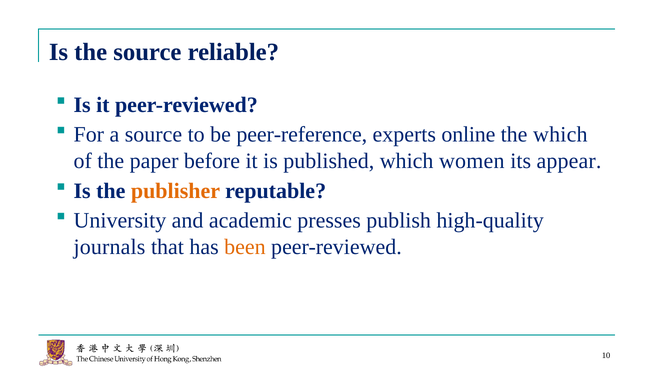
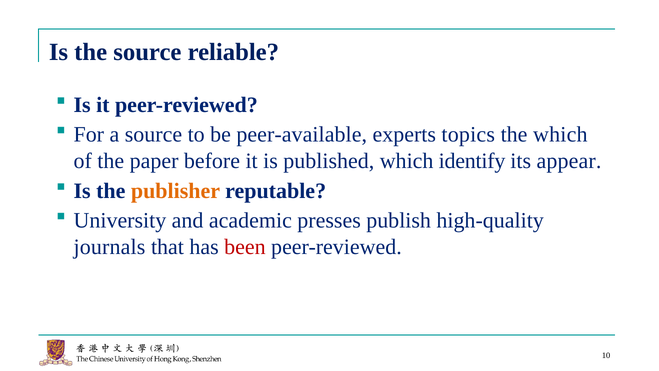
peer-reference: peer-reference -> peer-available
online: online -> topics
women: women -> identify
been colour: orange -> red
